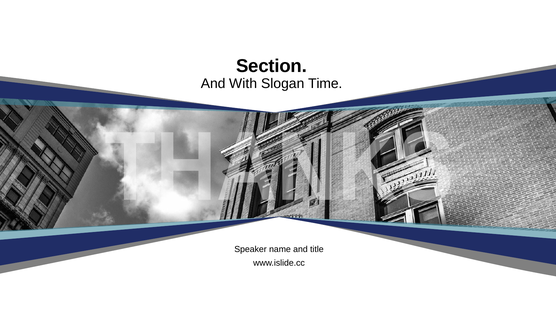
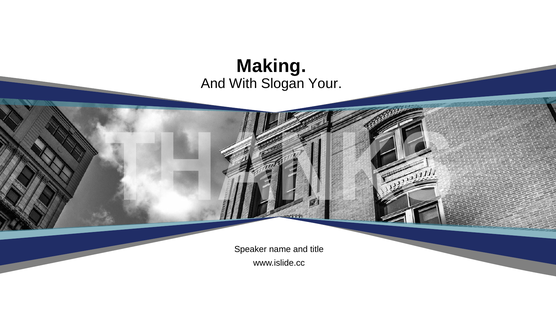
Section: Section -> Making
Time: Time -> Your
